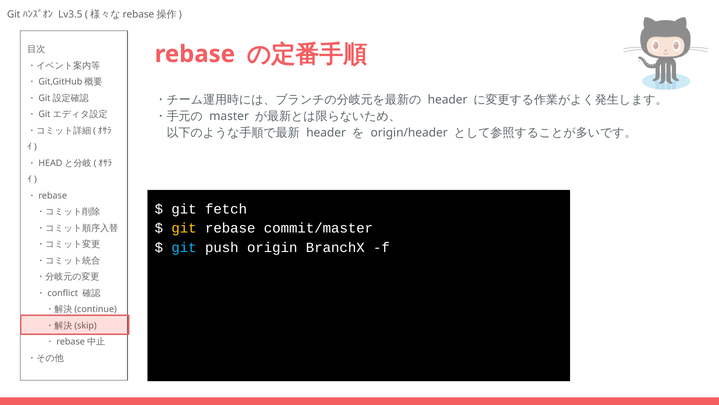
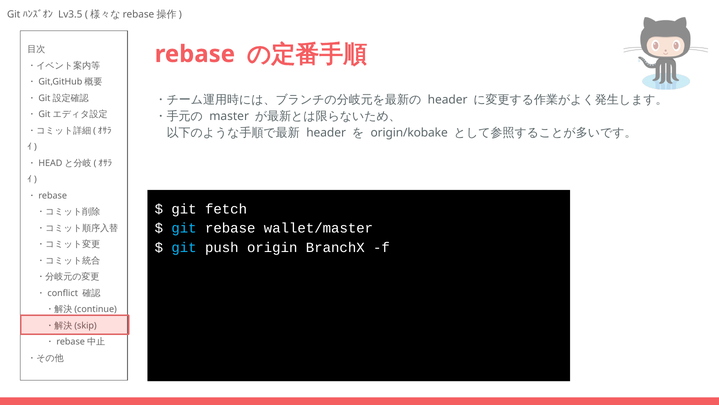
origin/header: origin/header -> origin/kobake
git at (184, 228) colour: yellow -> light blue
commit/master: commit/master -> wallet/master
